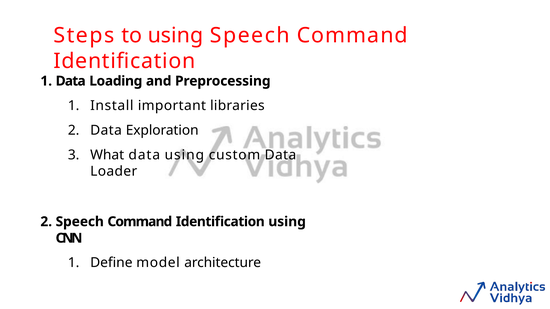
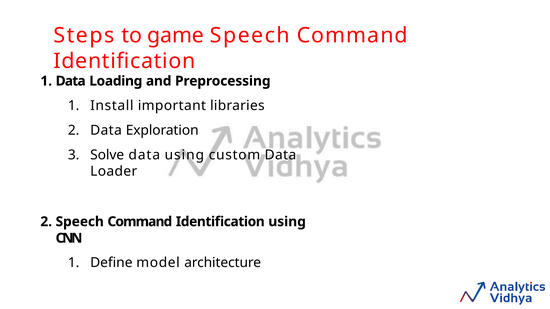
to using: using -> game
What: What -> Solve
